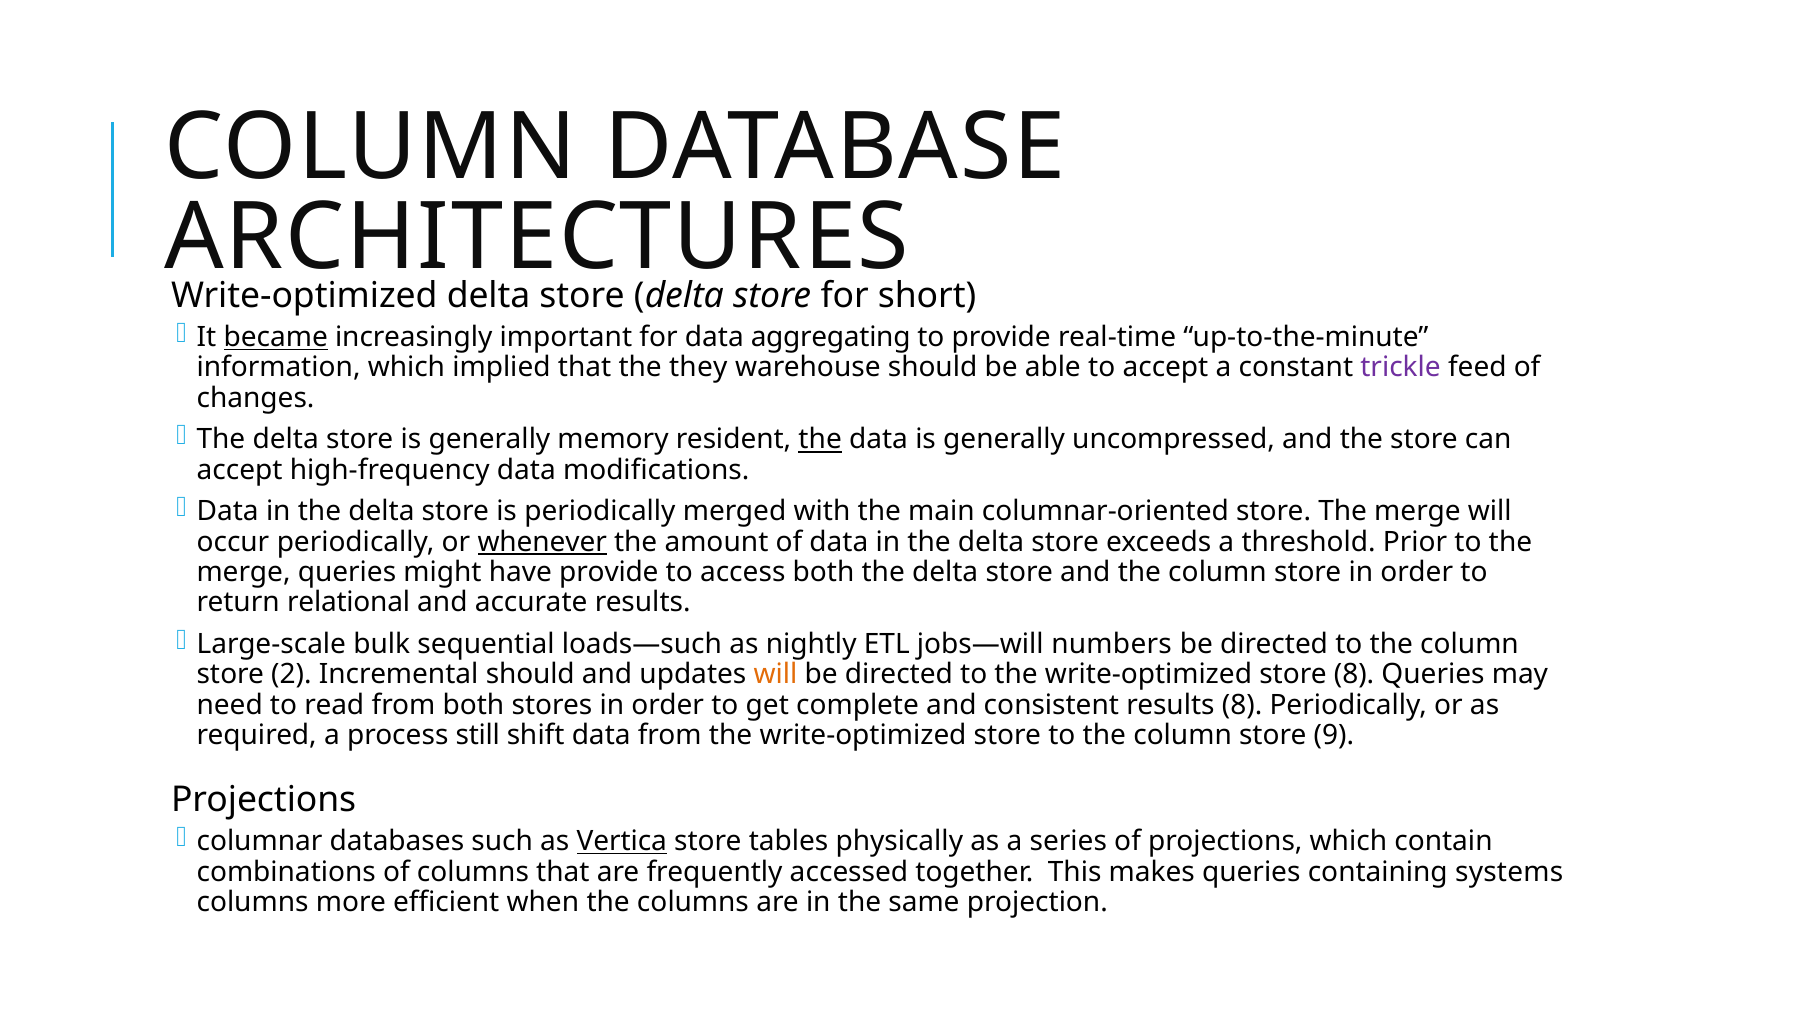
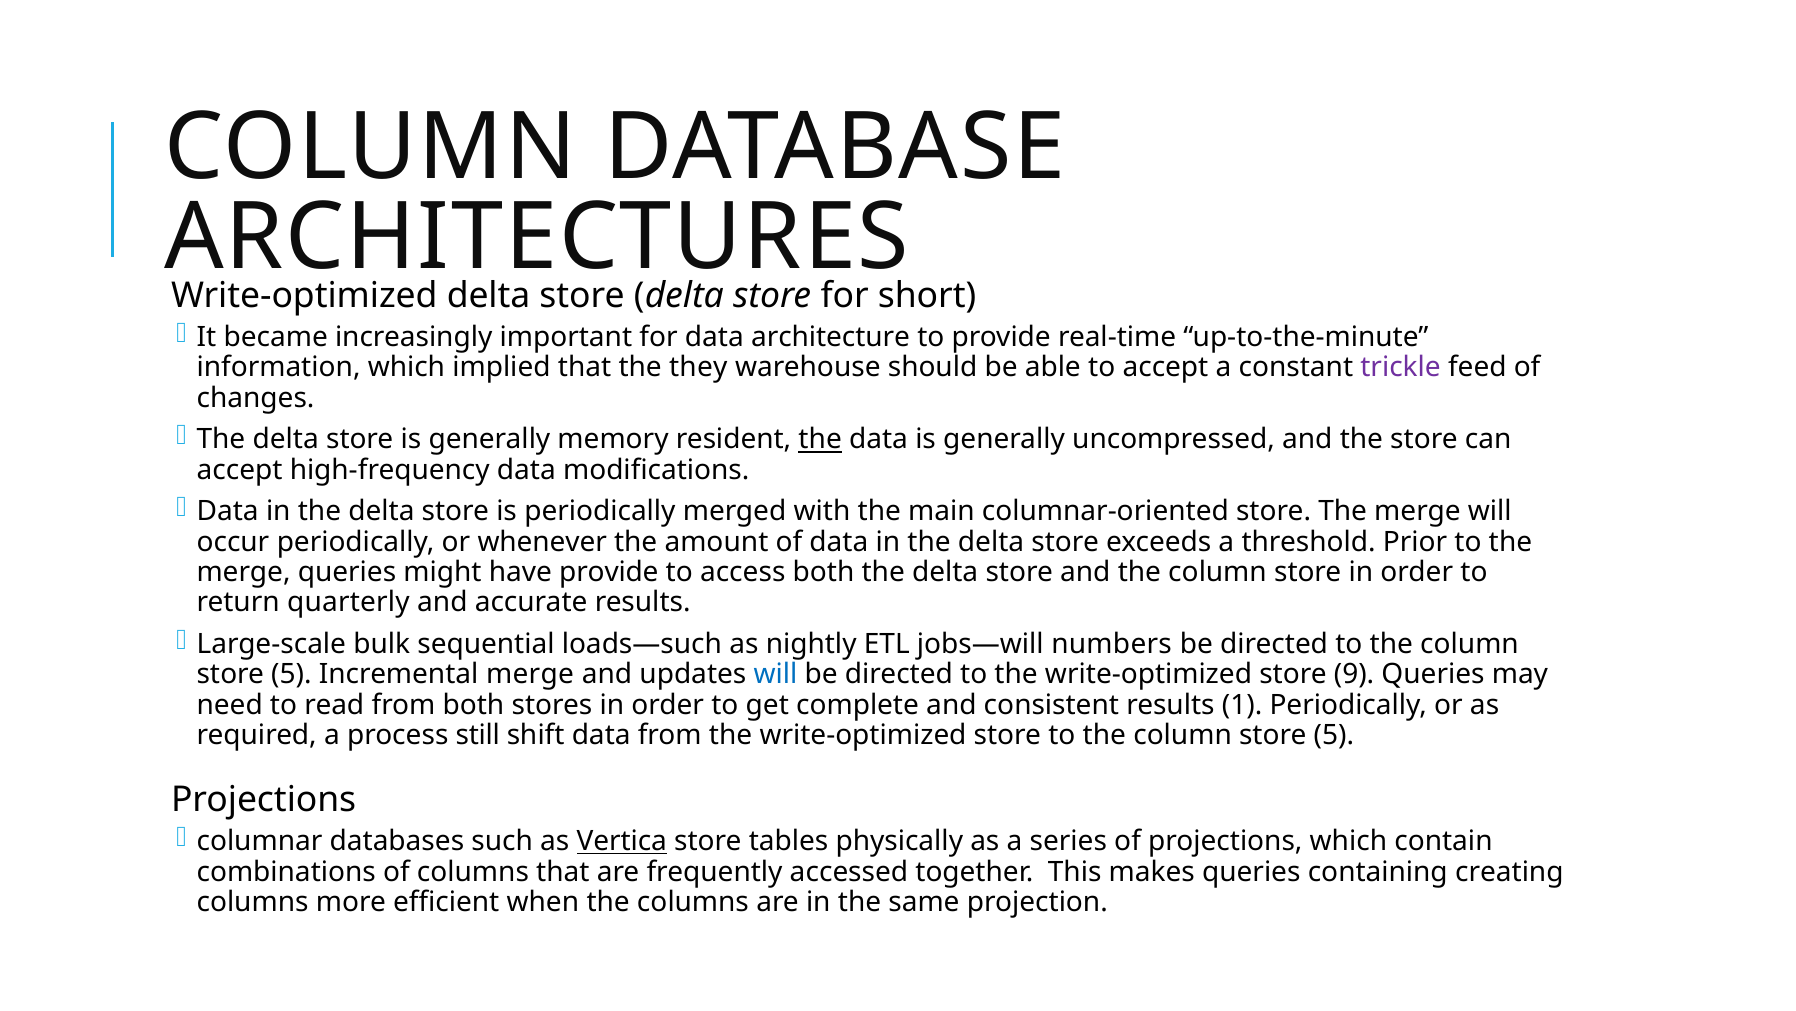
became underline: present -> none
aggregating: aggregating -> architecture
whenever underline: present -> none
relational: relational -> quarterly
2 at (291, 674): 2 -> 5
Incremental should: should -> merge
will at (776, 674) colour: orange -> blue
store 8: 8 -> 9
results 8: 8 -> 1
9 at (1334, 735): 9 -> 5
systems: systems -> creating
